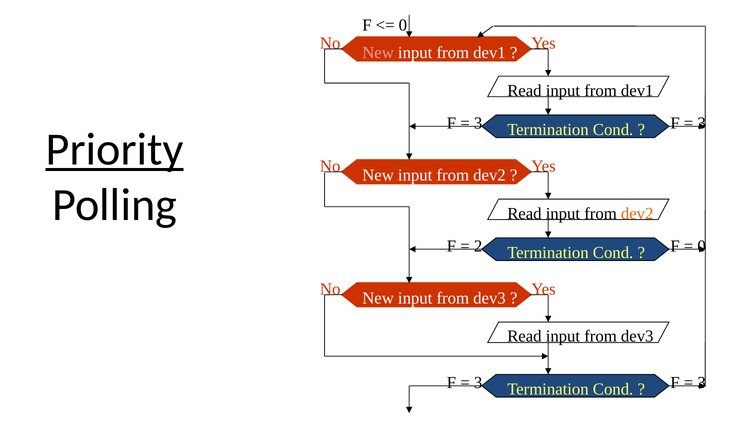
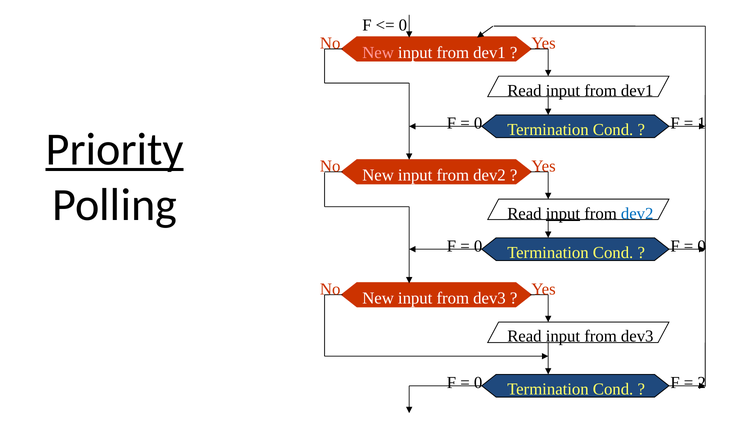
3 at (478, 123): 3 -> 0
3 at (702, 123): 3 -> 1
input at (563, 214) underline: none -> present
dev2 at (637, 214) colour: orange -> blue
2 at (478, 246): 2 -> 0
3 at (478, 383): 3 -> 0
3 at (702, 383): 3 -> 2
